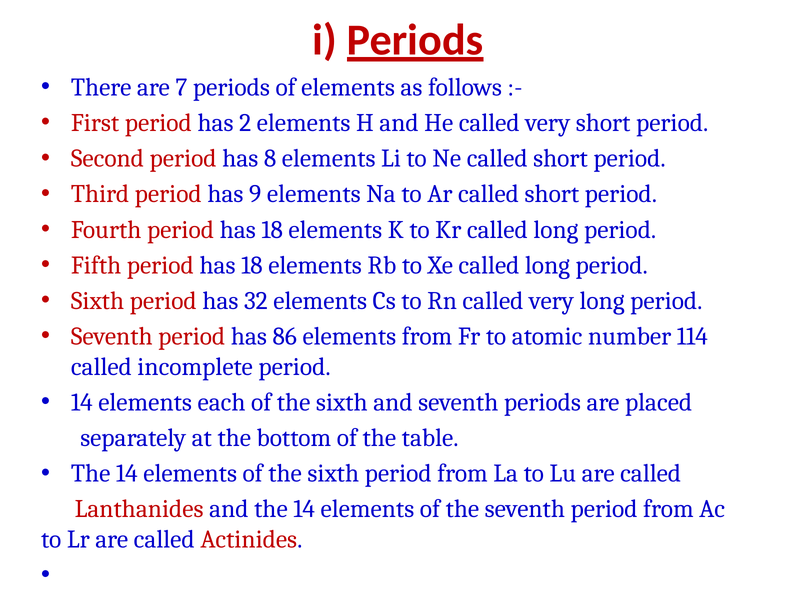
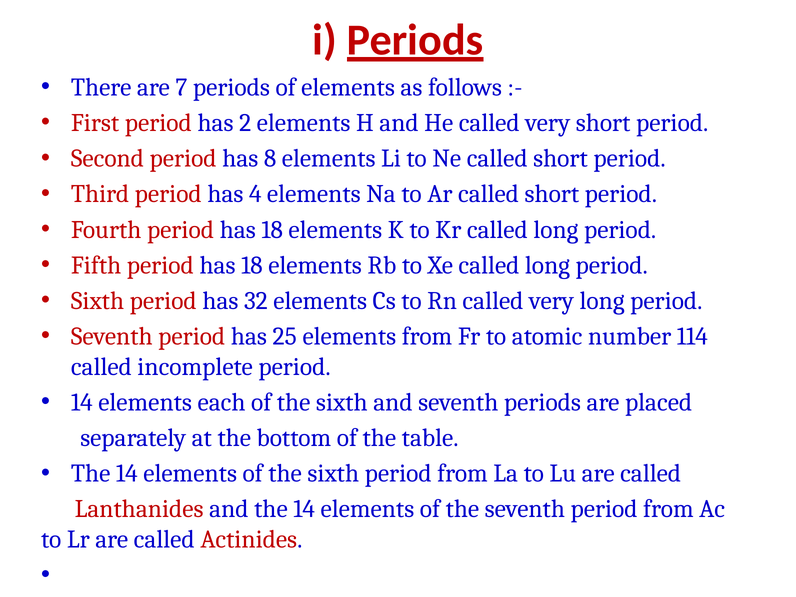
9: 9 -> 4
86: 86 -> 25
